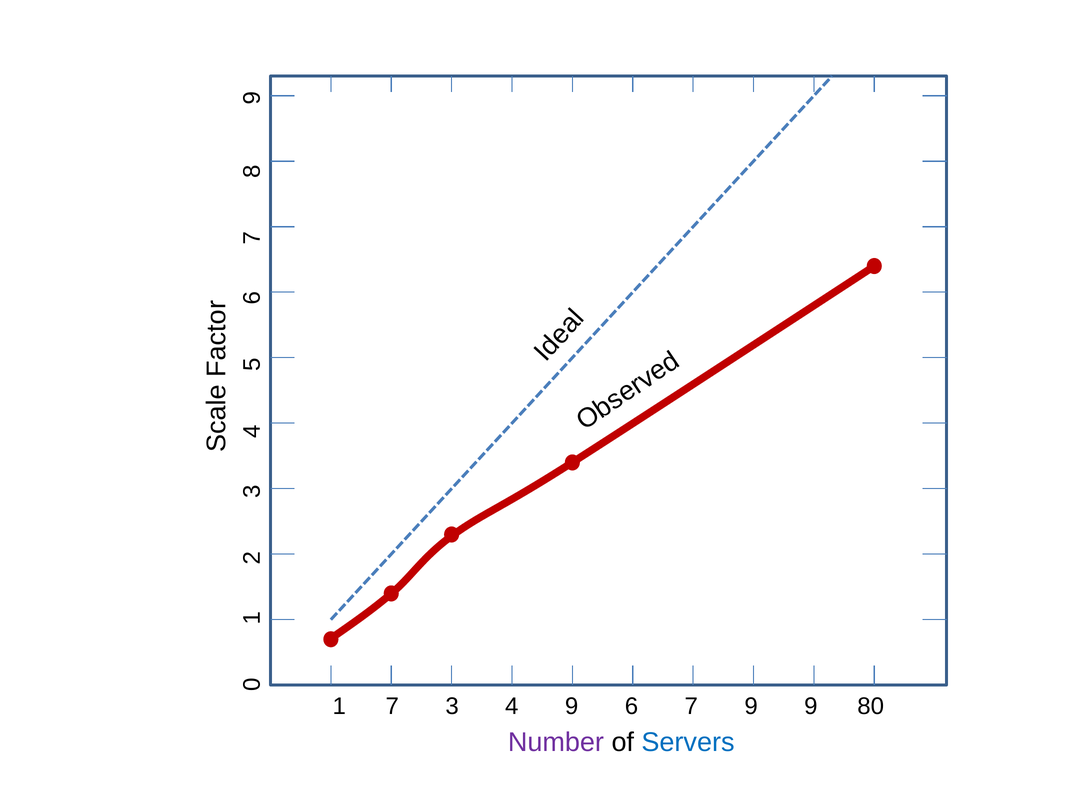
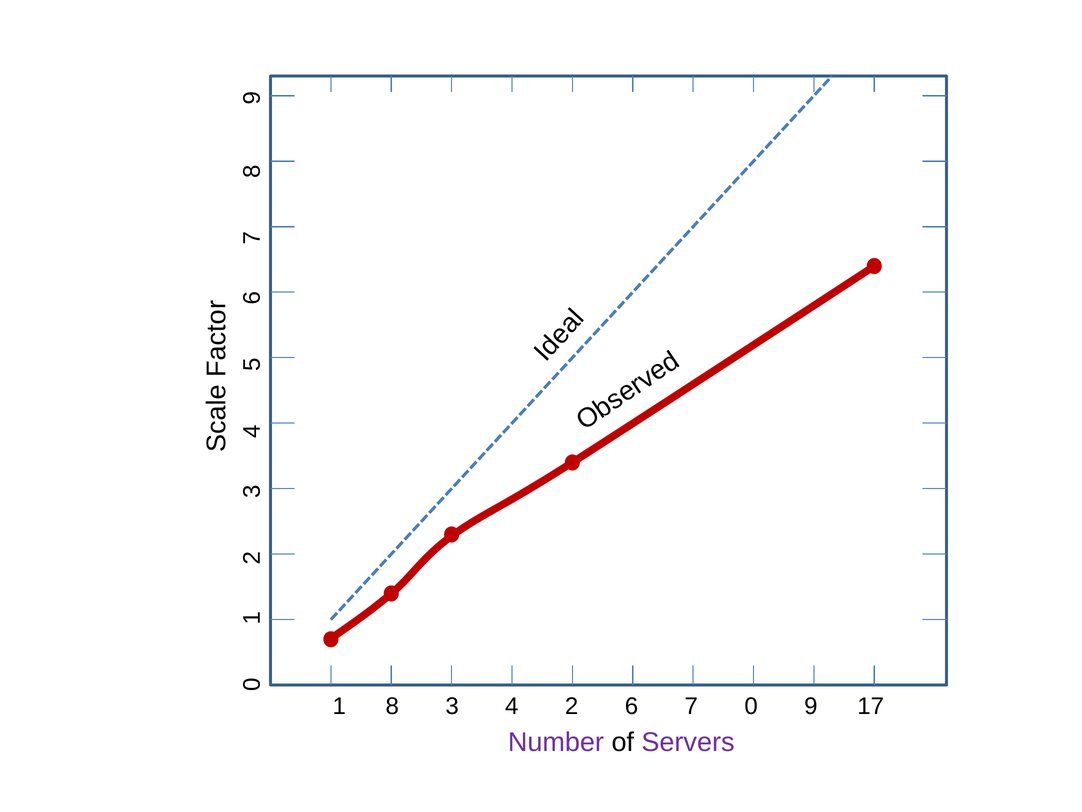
1 7: 7 -> 8
4 9: 9 -> 2
7 9: 9 -> 0
80: 80 -> 17
Servers colour: blue -> purple
